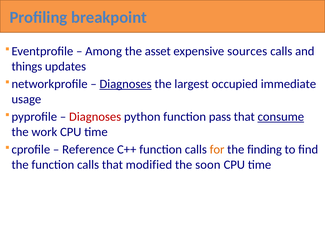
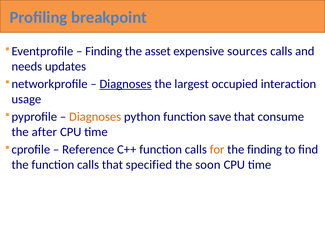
Among at (104, 51): Among -> Finding
things: things -> needs
immediate: immediate -> interaction
Diagnoses at (95, 117) colour: red -> orange
pass: pass -> save
consume underline: present -> none
work: work -> after
modified: modified -> specified
